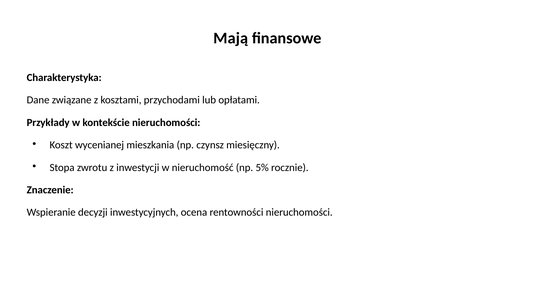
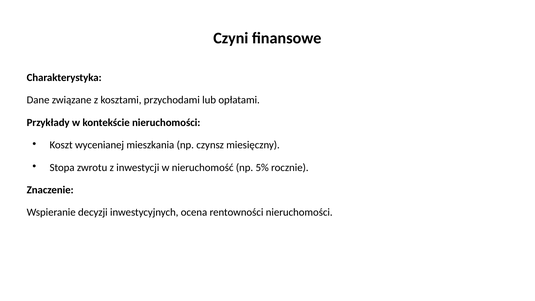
Mają: Mają -> Czyni
